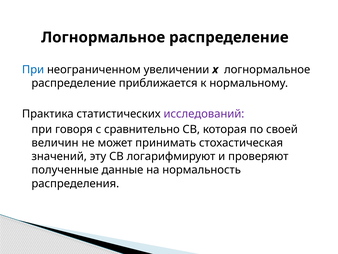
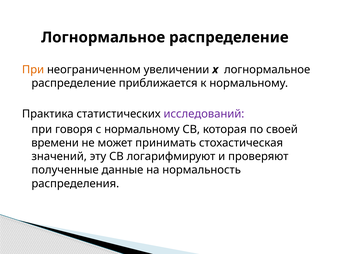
При at (33, 69) colour: blue -> orange
с сравнительно: сравнительно -> нормальному
величин: величин -> времени
